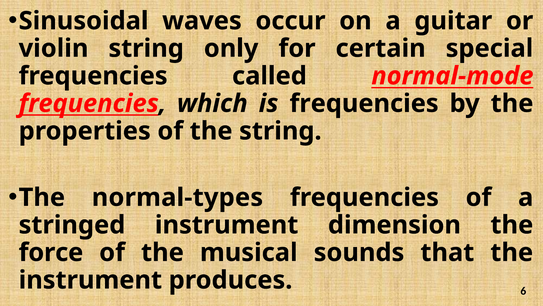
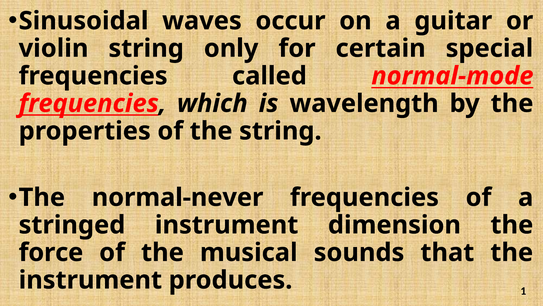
is frequencies: frequencies -> wavelength
normal-types: normal-types -> normal-never
6: 6 -> 1
